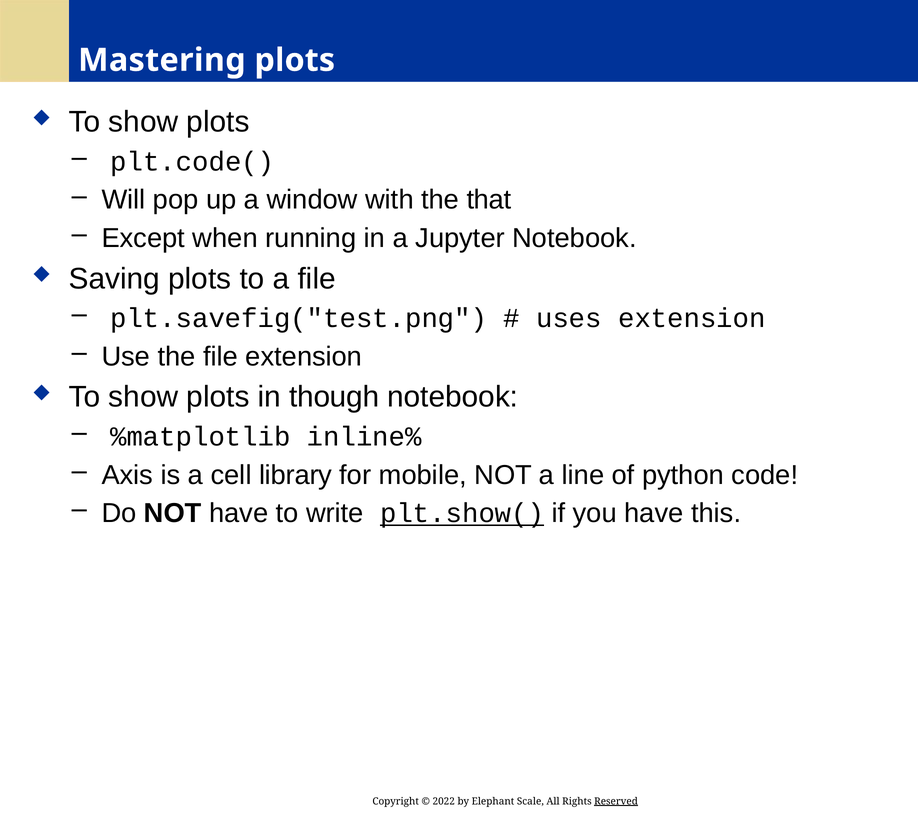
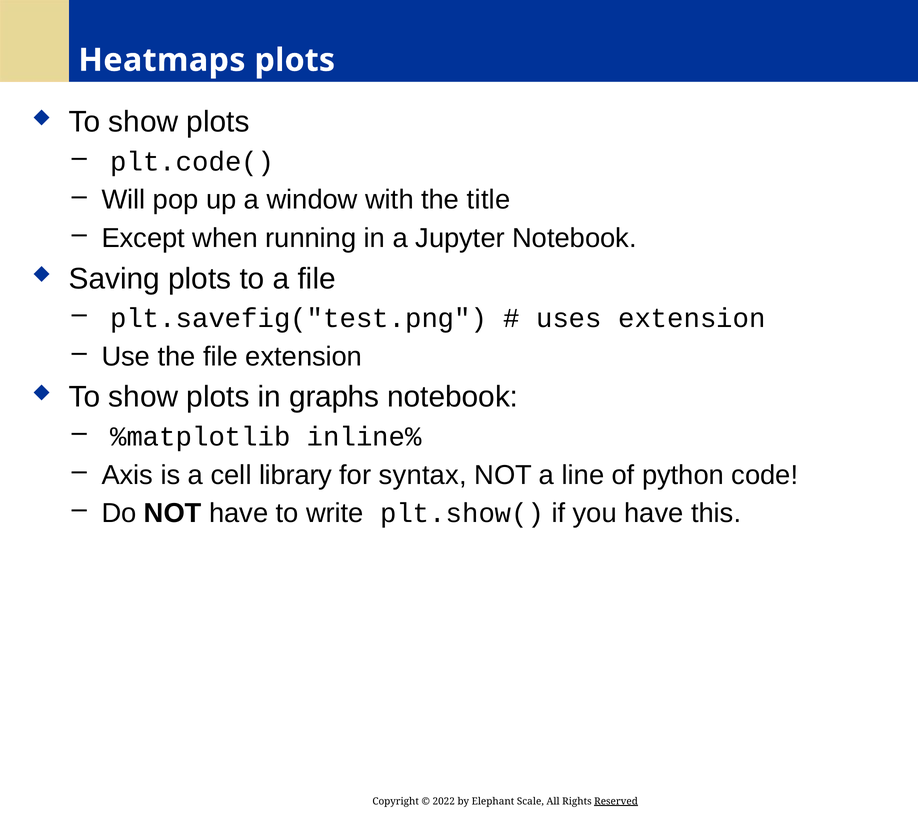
Mastering: Mastering -> Heatmaps
that: that -> title
though: though -> graphs
mobile: mobile -> syntax
plt.show( underline: present -> none
